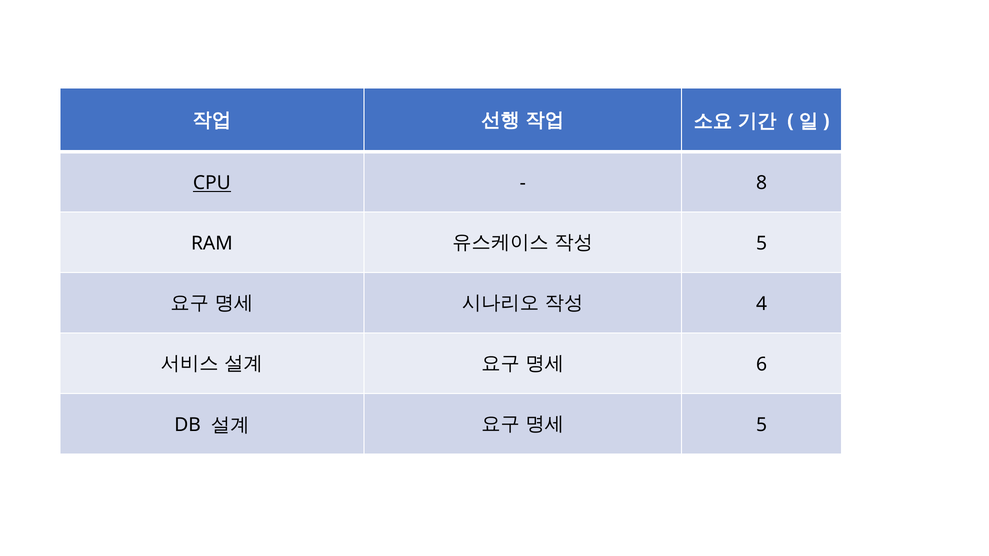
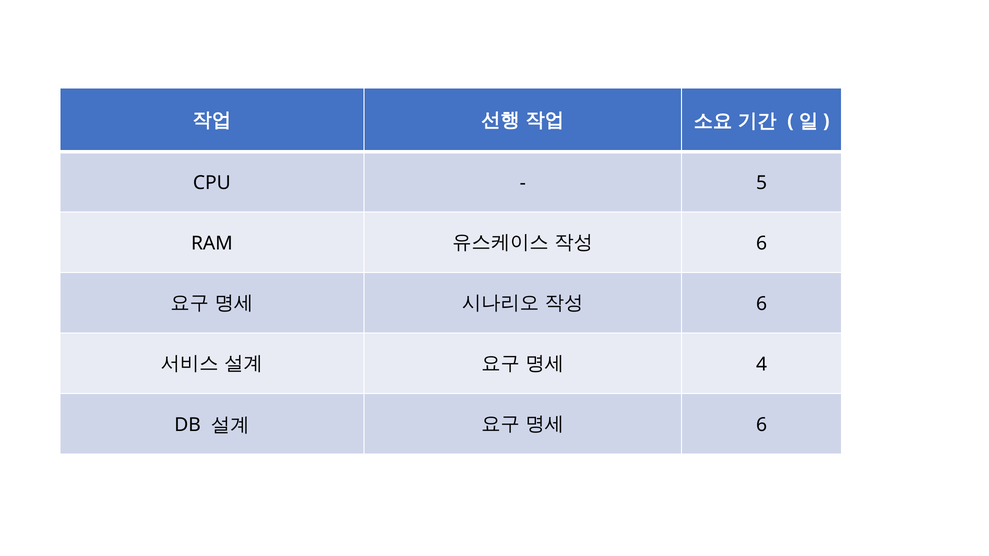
CPU underline: present -> none
8: 8 -> 5
5 at (762, 244): 5 -> 6
4 at (762, 304): 4 -> 6
6: 6 -> 4
5 at (762, 425): 5 -> 6
